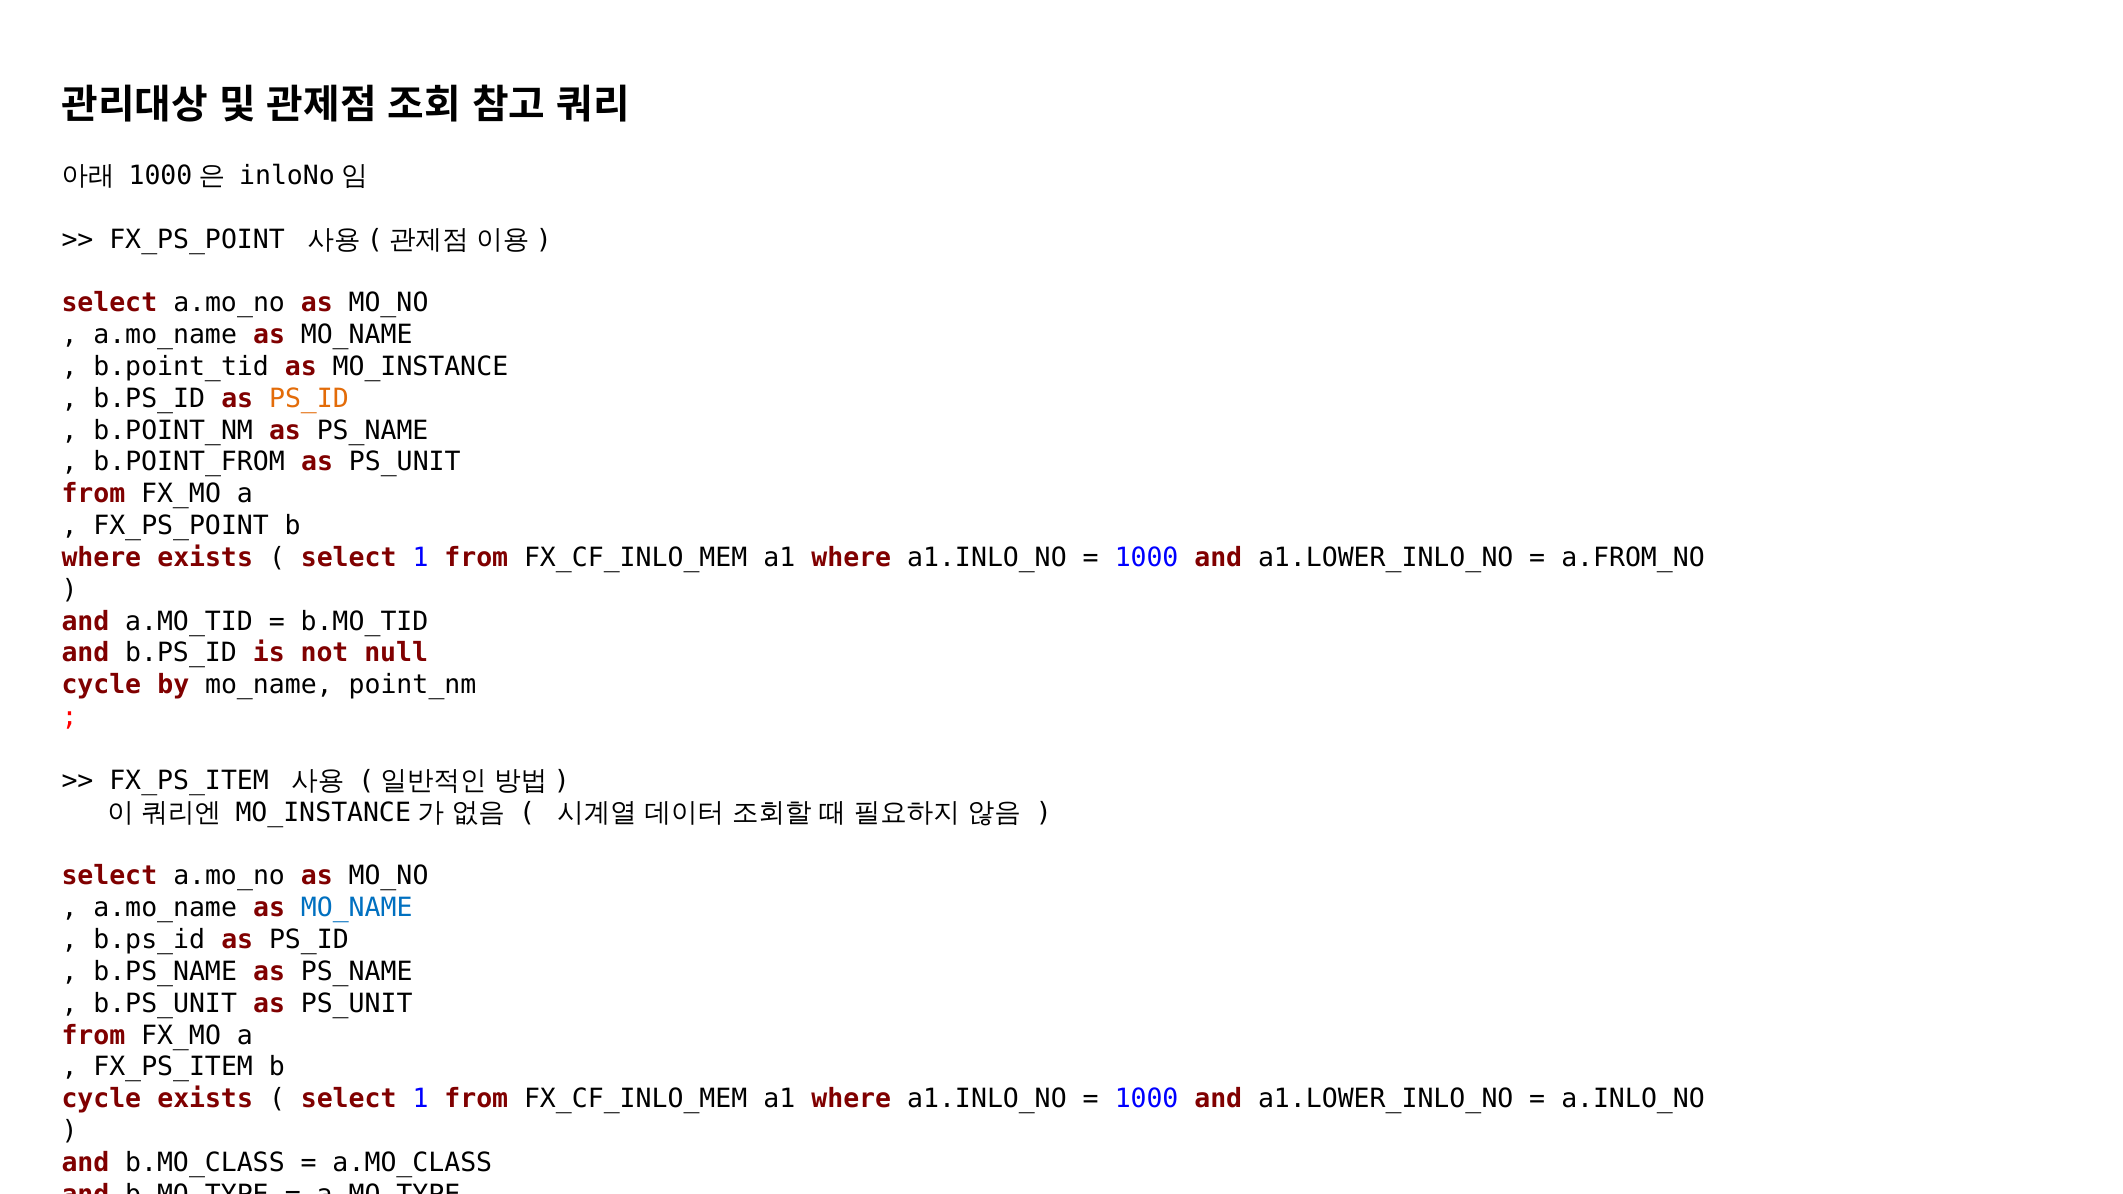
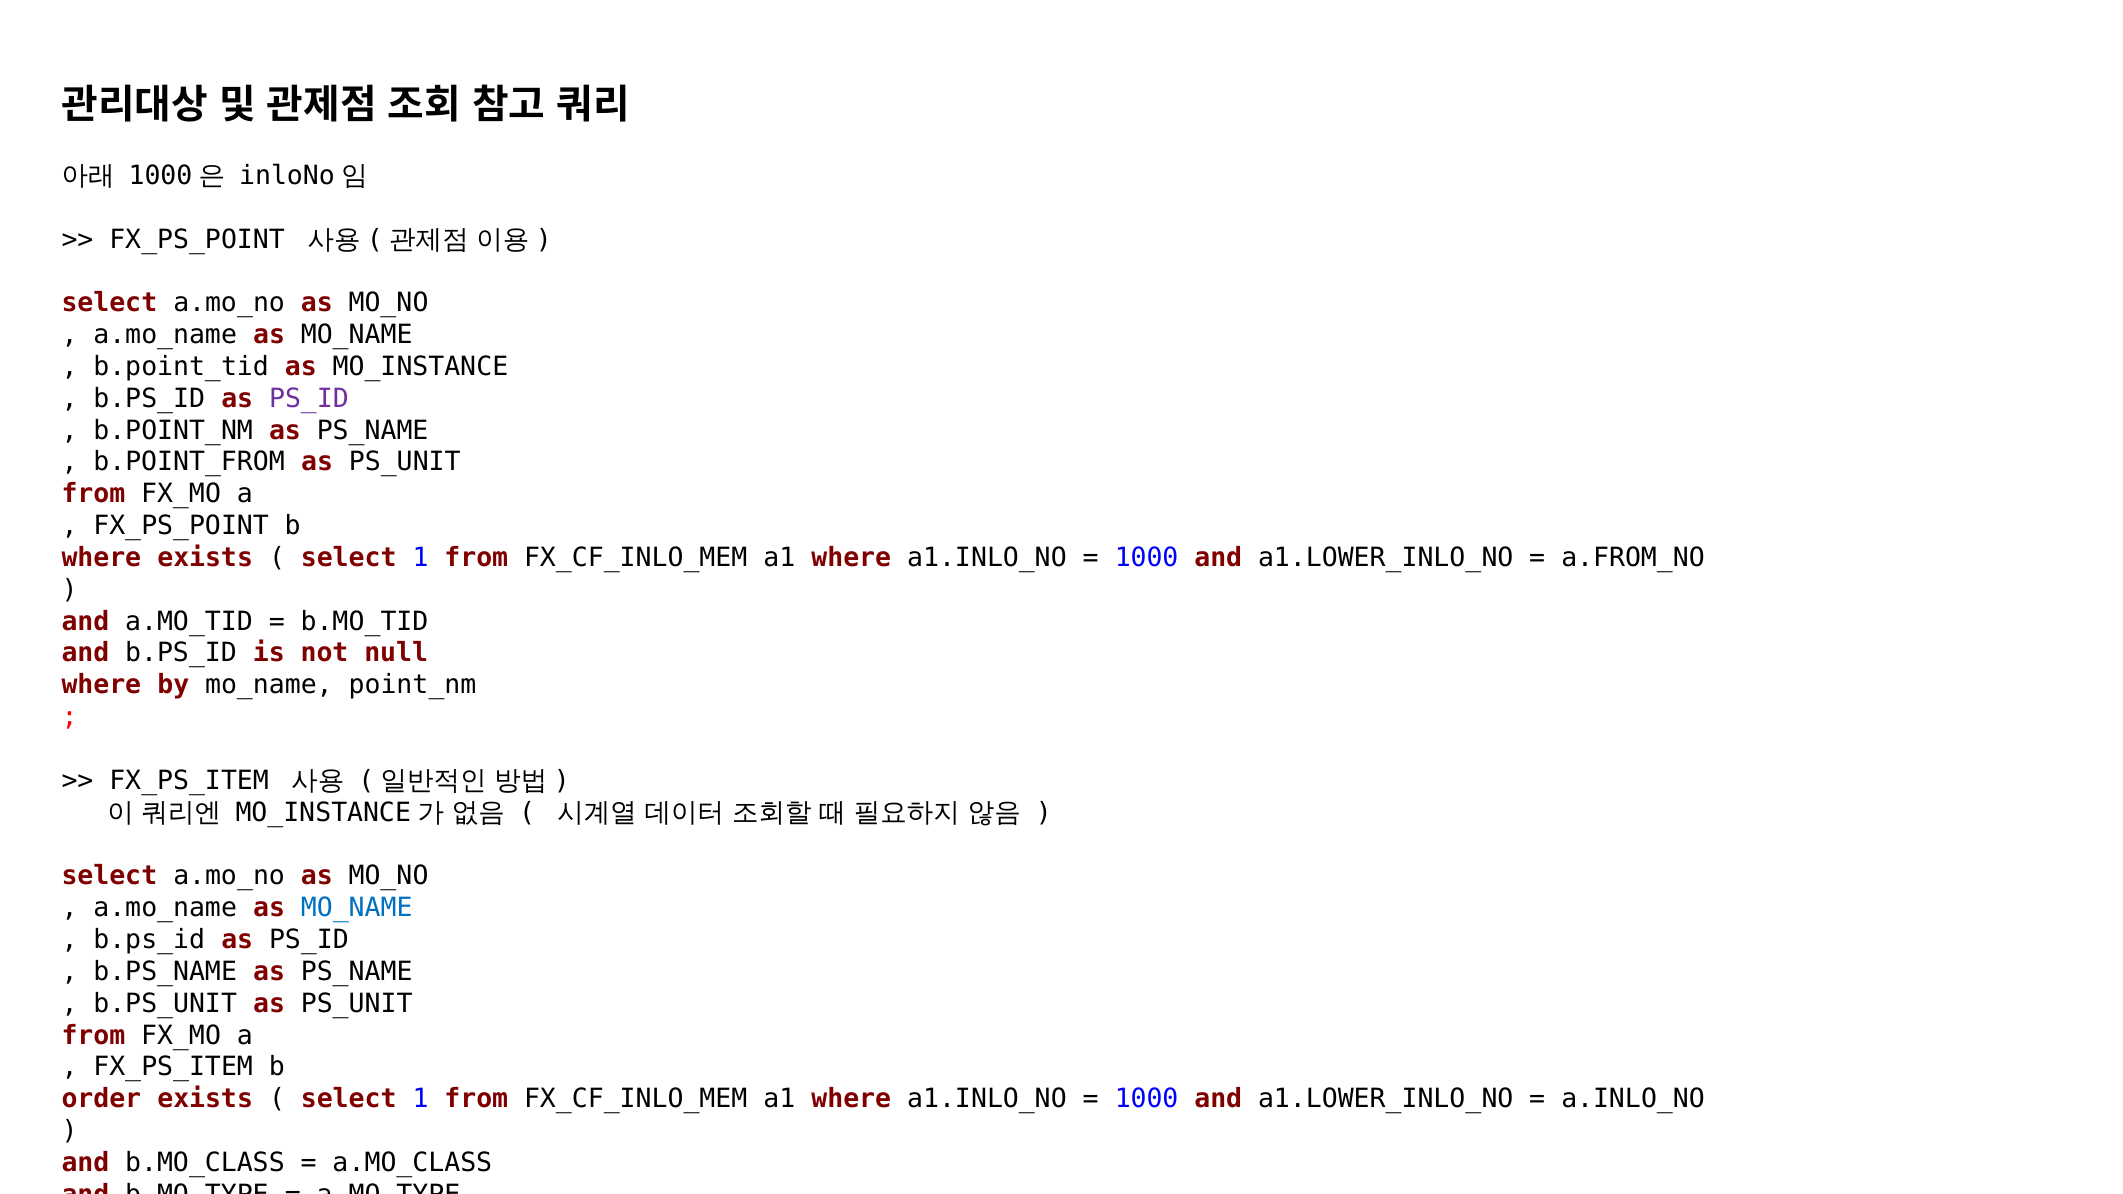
PS_ID at (309, 399) colour: orange -> purple
cycle at (101, 685): cycle -> where
cycle at (101, 1099): cycle -> order
